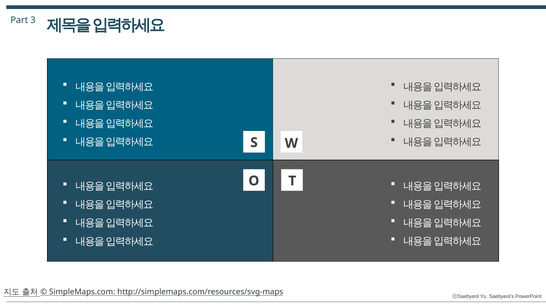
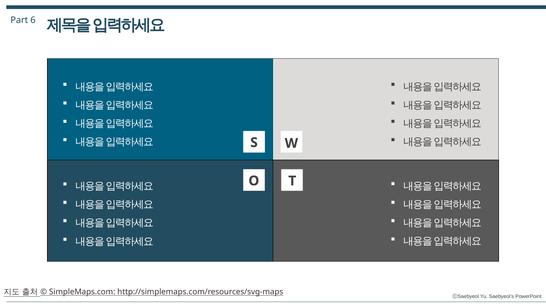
3: 3 -> 6
